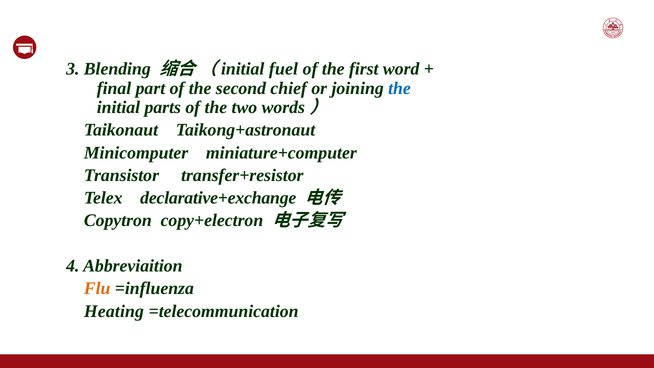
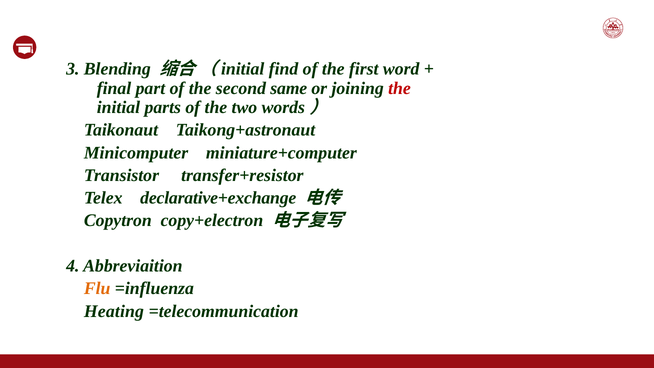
fuel: fuel -> find
chief: chief -> same
the at (399, 88) colour: blue -> red
